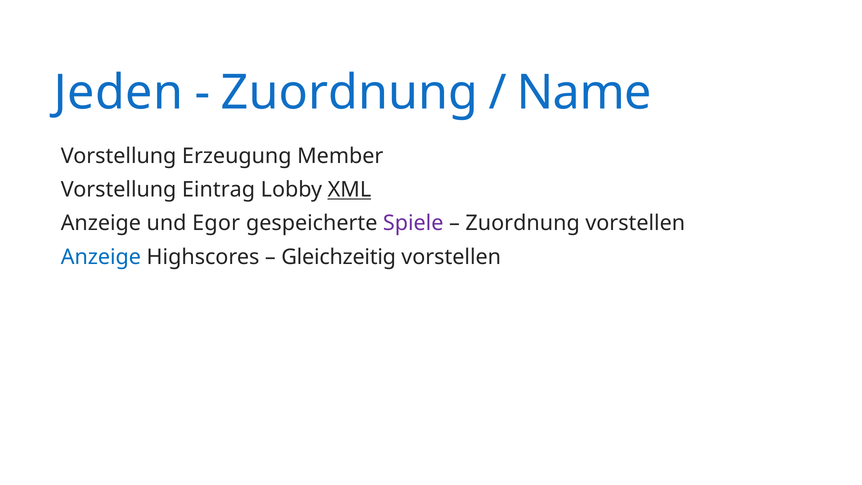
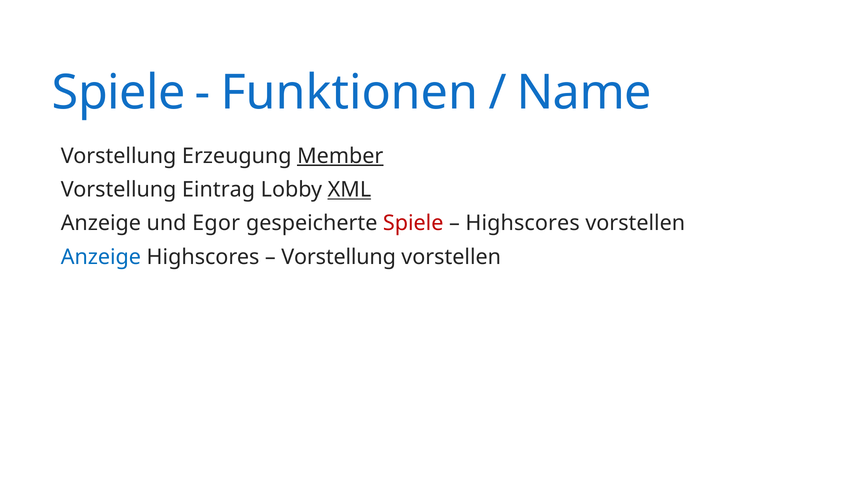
Jeden at (118, 93): Jeden -> Spiele
Zuordnung at (349, 93): Zuordnung -> Funktionen
Member underline: none -> present
Spiele at (413, 223) colour: purple -> red
Zuordnung at (523, 223): Zuordnung -> Highscores
Gleichzeitig at (339, 257): Gleichzeitig -> Vorstellung
